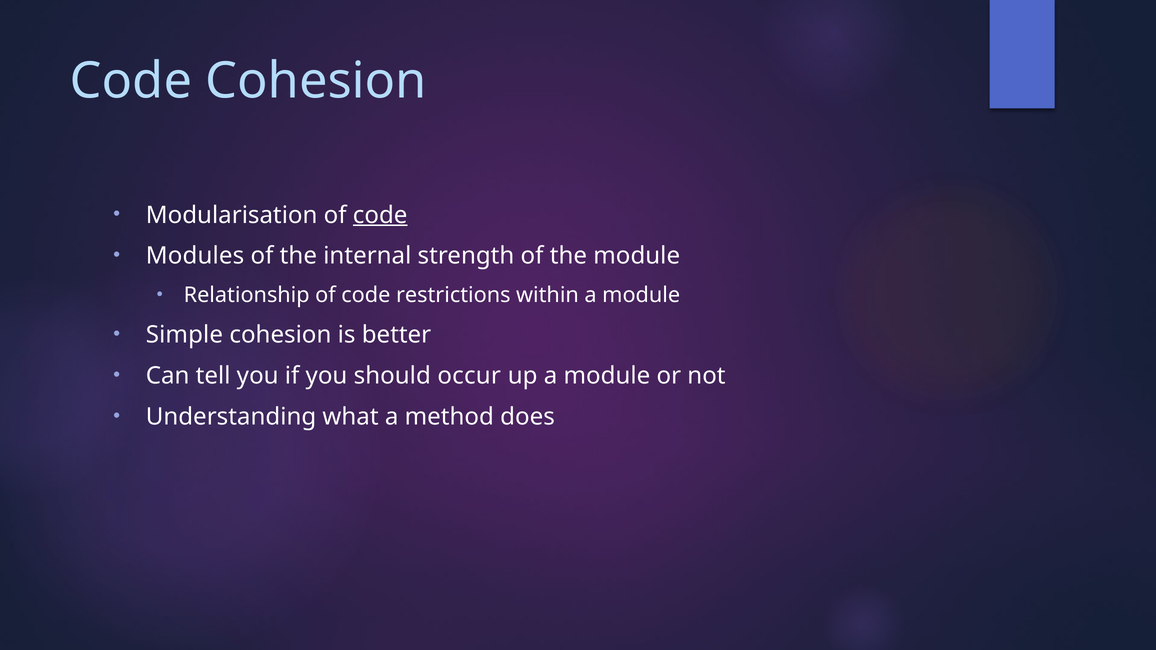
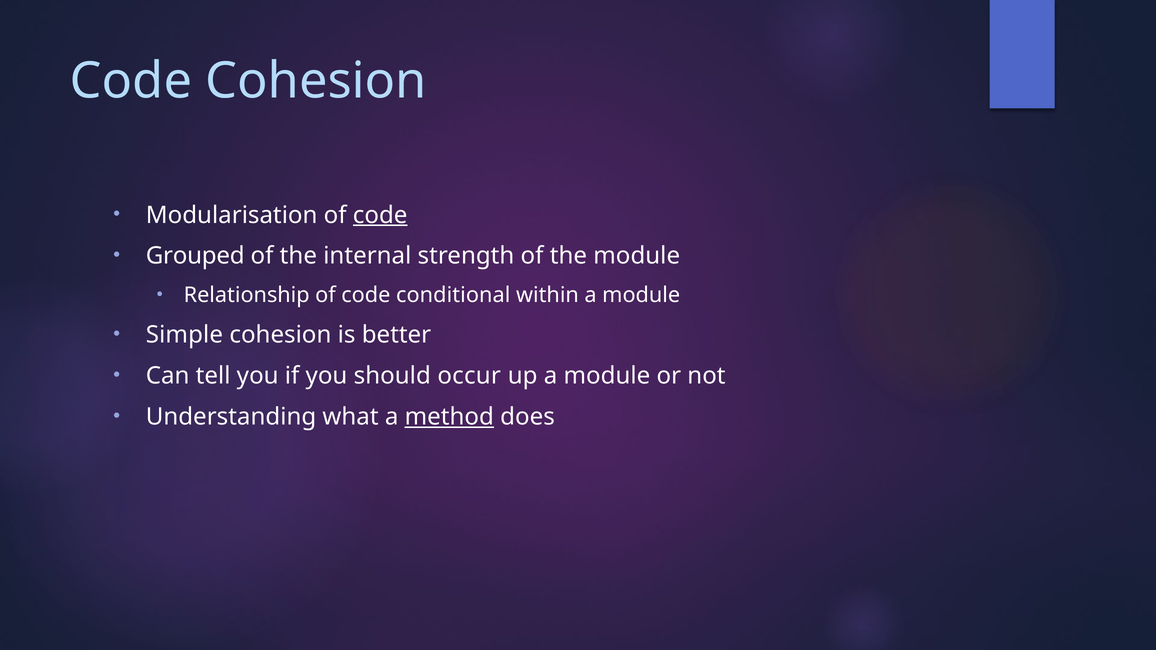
Modules: Modules -> Grouped
restrictions: restrictions -> conditional
method underline: none -> present
